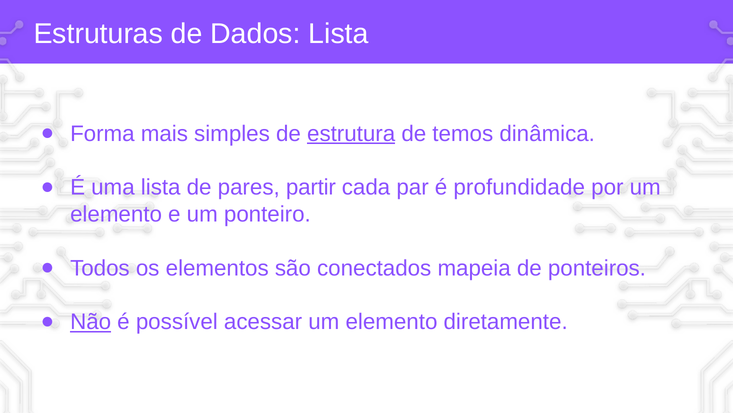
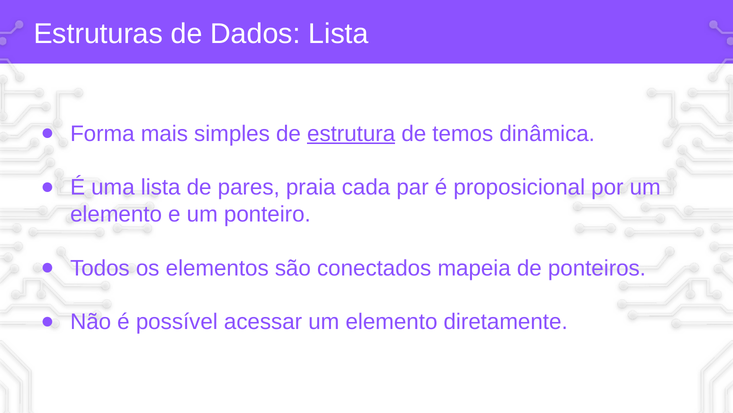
partir: partir -> praia
profundidade: profundidade -> proposicional
Não underline: present -> none
